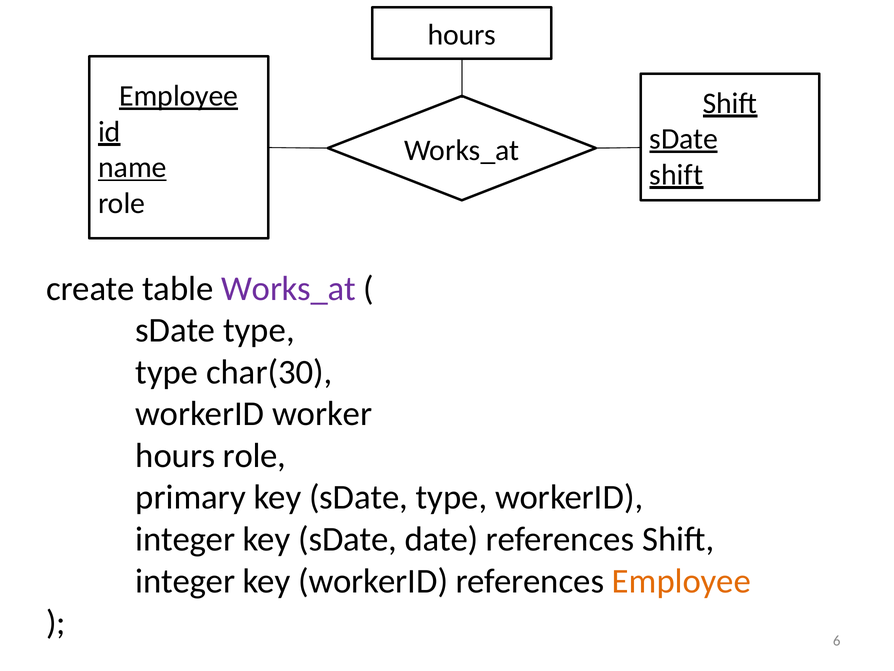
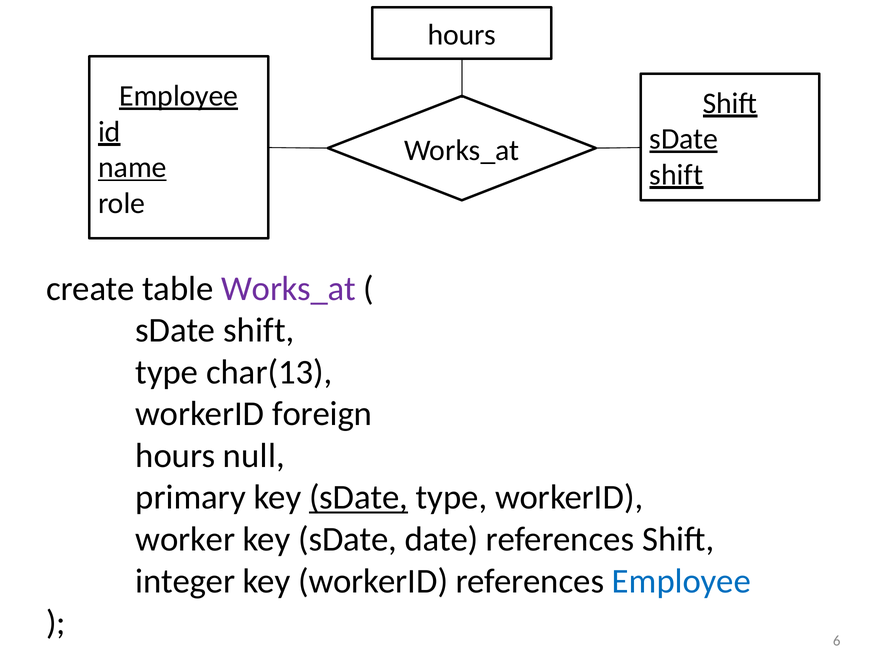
type at (259, 330): type -> shift
char(30: char(30 -> char(13
worker: worker -> foreign
hours role: role -> null
sDate at (359, 497) underline: none -> present
integer at (185, 539): integer -> worker
Employee at (681, 581) colour: orange -> blue
